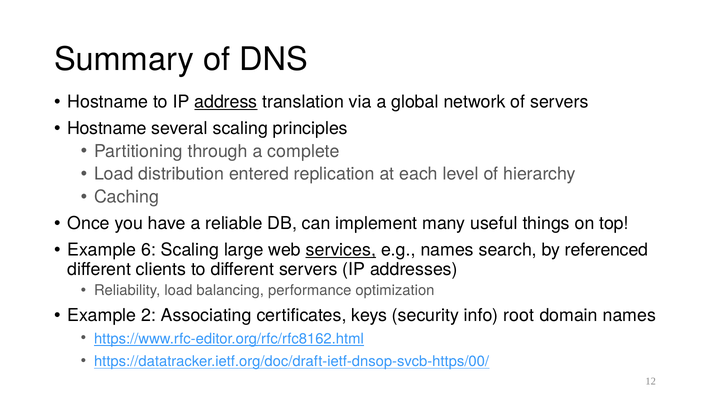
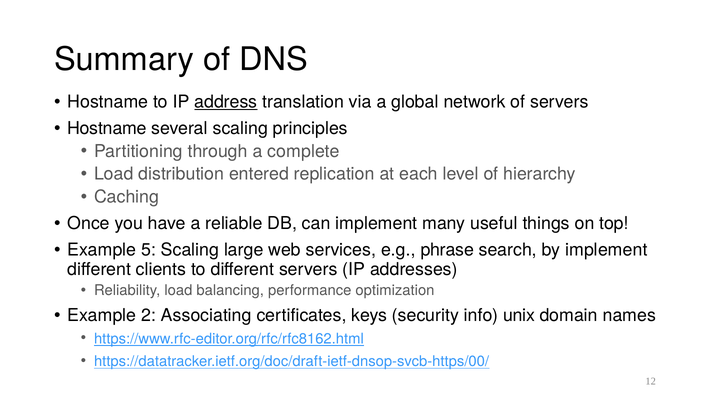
6: 6 -> 5
services underline: present -> none
e.g names: names -> phrase
by referenced: referenced -> implement
root: root -> unix
